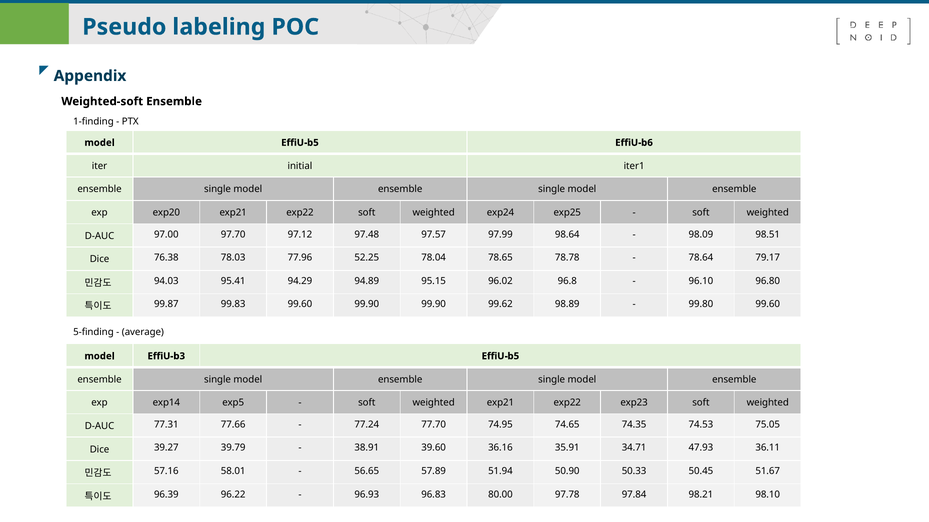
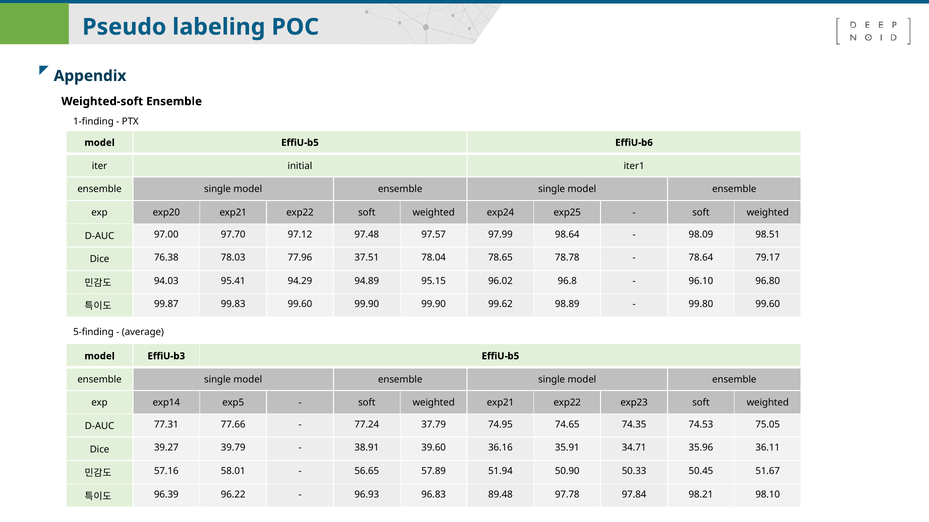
52.25: 52.25 -> 37.51
77.70: 77.70 -> 37.79
47.93: 47.93 -> 35.96
80.00: 80.00 -> 89.48
